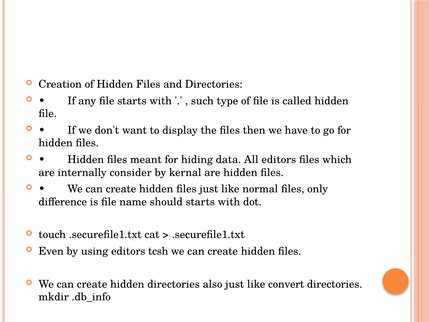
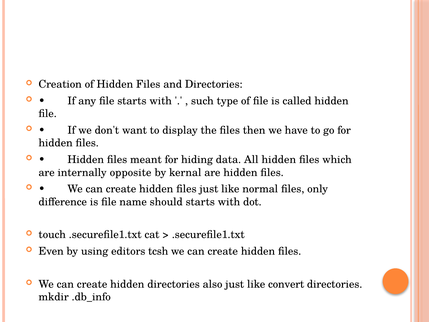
All editors: editors -> hidden
consider: consider -> opposite
